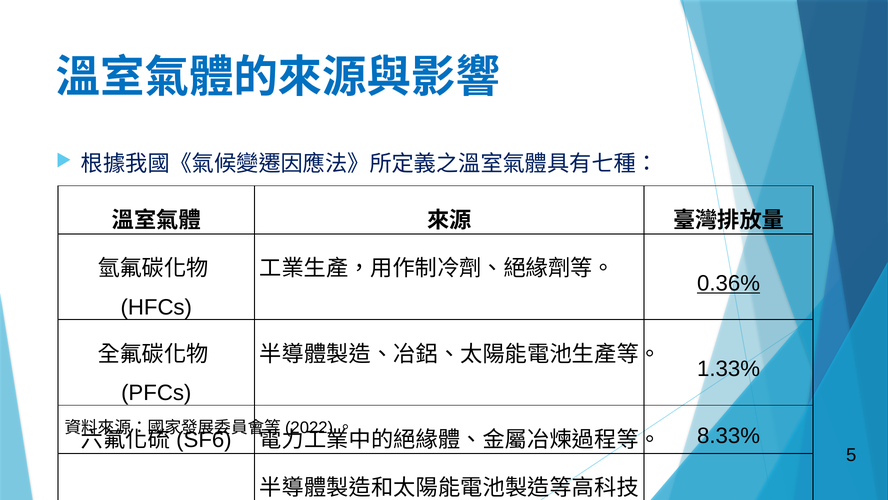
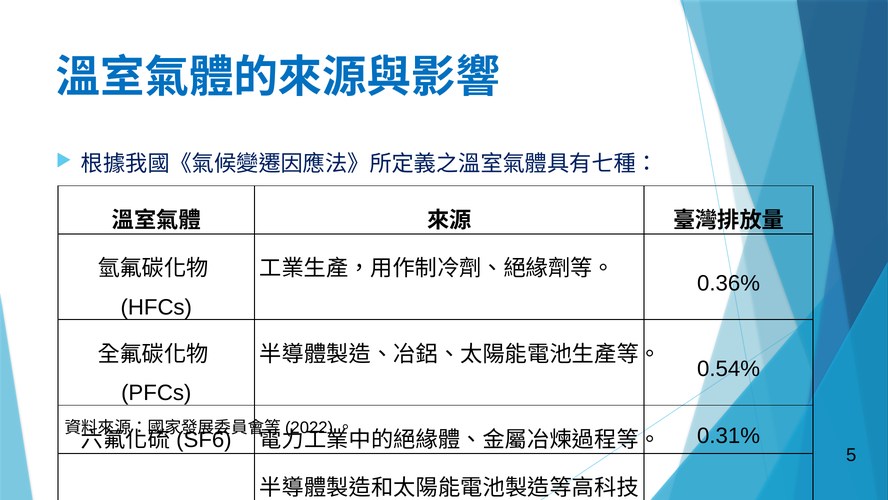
0.36% underline: present -> none
1.33%: 1.33% -> 0.54%
8.33%: 8.33% -> 0.31%
